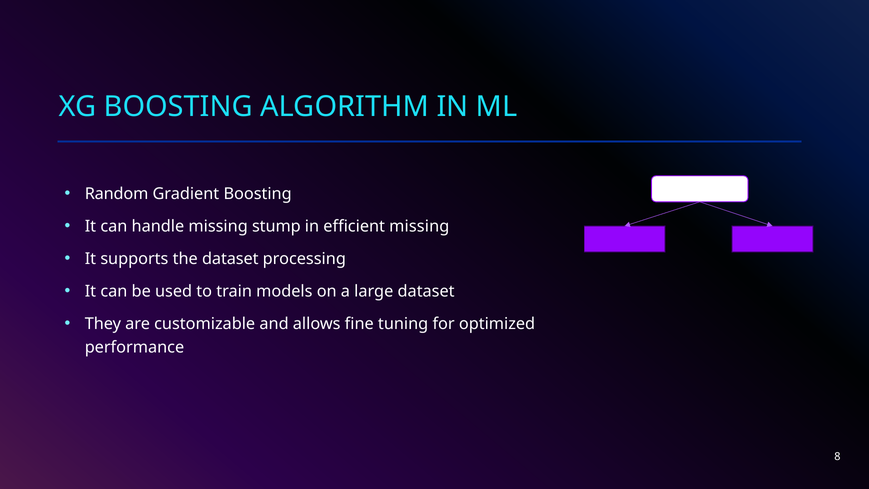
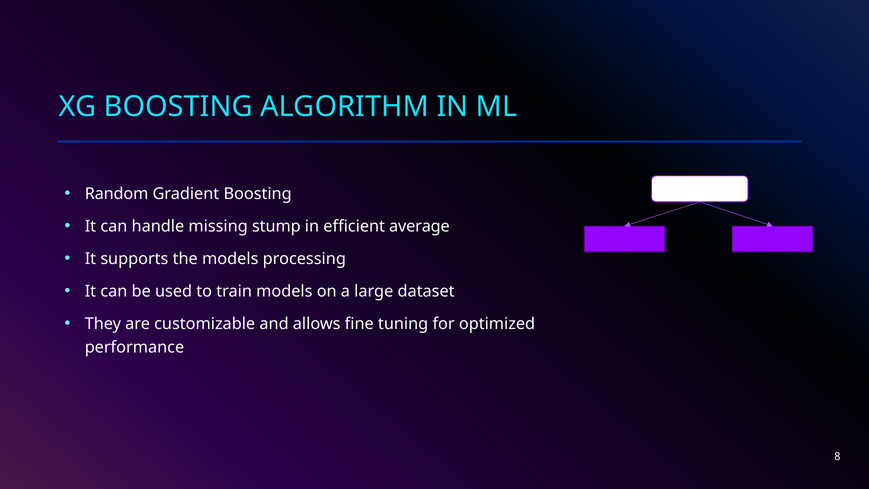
efficient missing: missing -> average
the dataset: dataset -> models
